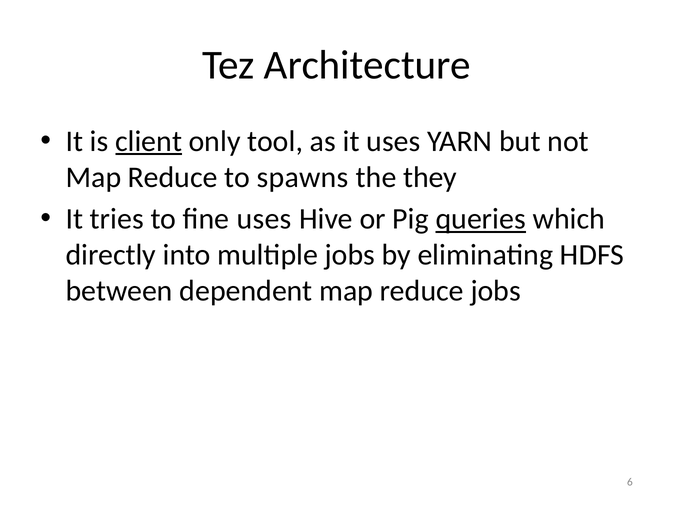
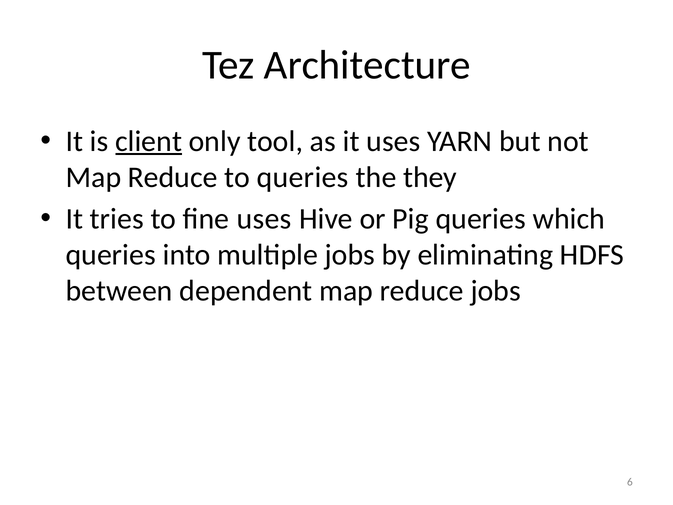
to spawns: spawns -> queries
queries at (481, 219) underline: present -> none
directly at (111, 255): directly -> queries
